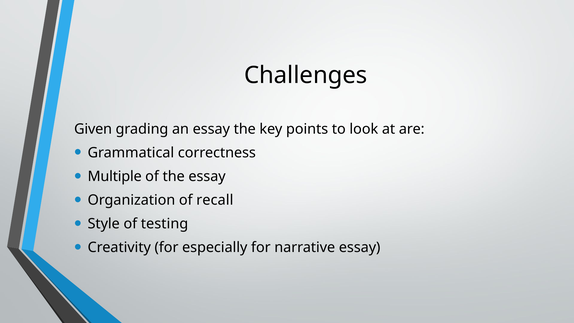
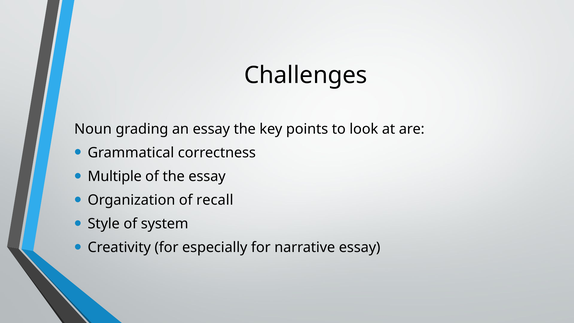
Given: Given -> Noun
testing: testing -> system
